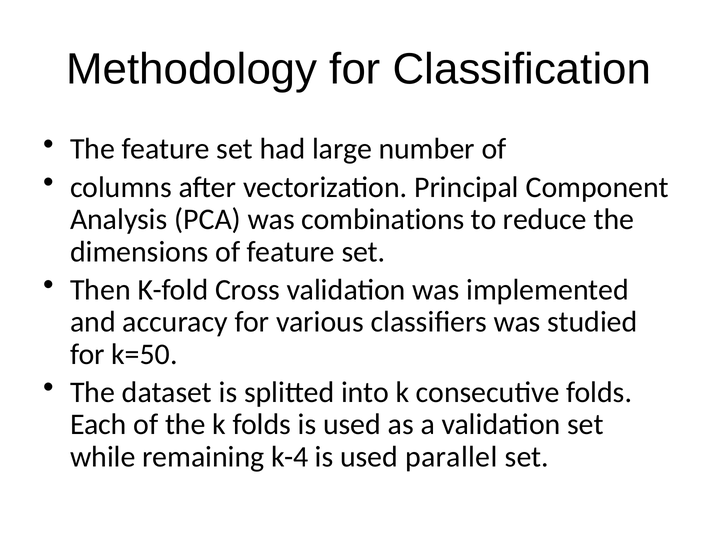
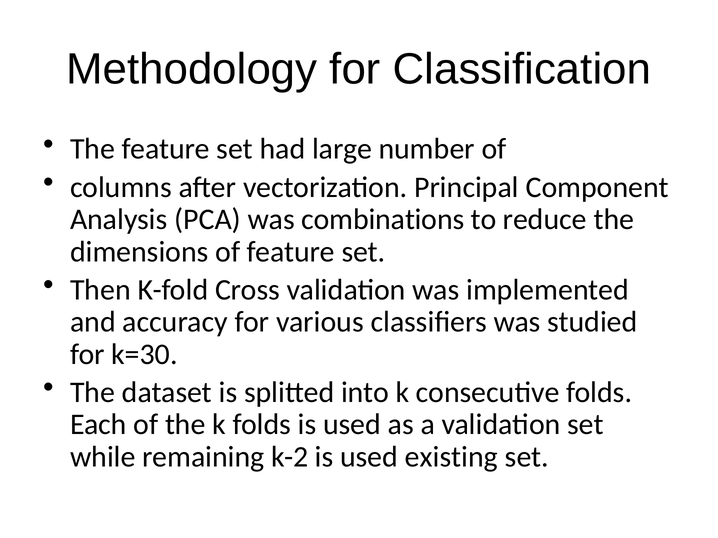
k=50: k=50 -> k=30
k-4: k-4 -> k-2
parallel: parallel -> existing
